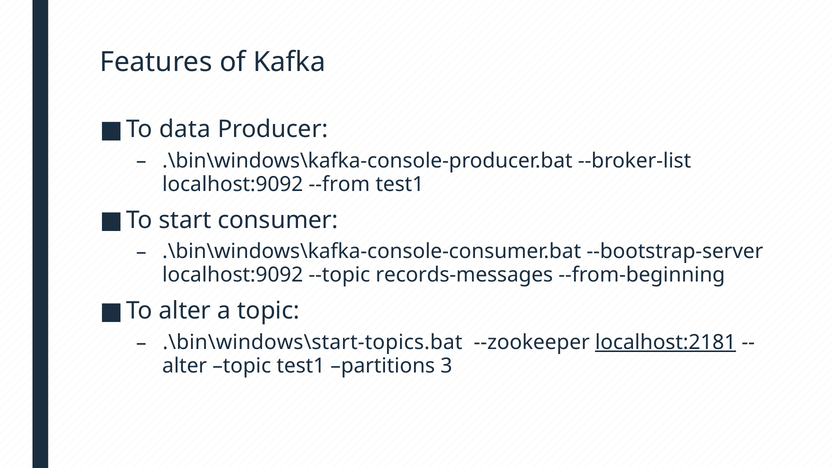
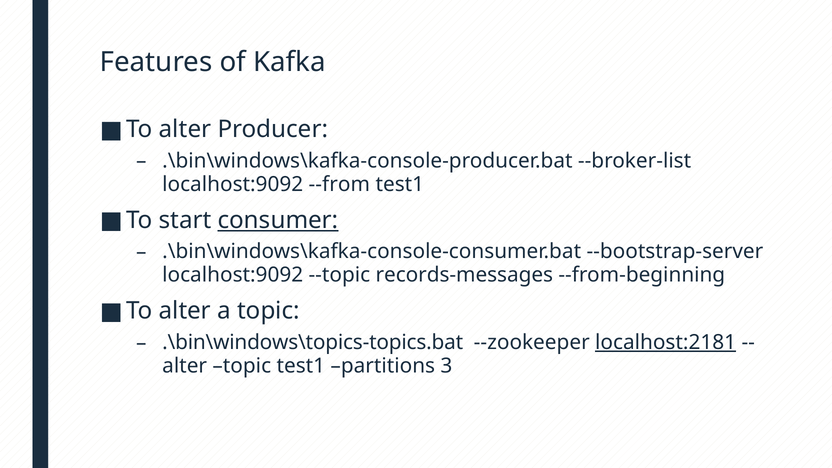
data at (185, 129): data -> alter
consumer underline: none -> present
.\bin\windows\start-topics.bat: .\bin\windows\start-topics.bat -> .\bin\windows\topics-topics.bat
